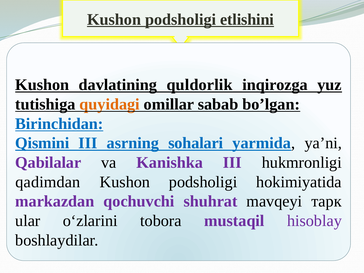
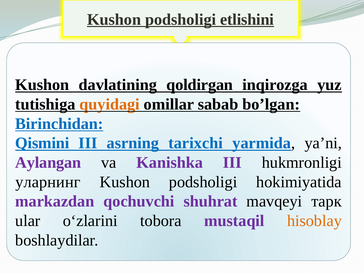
quldorlik: quldorlik -> qoldirgan
sohalari: sohalari -> tarixchi
Qabilalar: Qabilalar -> Aylangan
qadimdan: qadimdan -> уларнинг
hisoblay colour: purple -> orange
